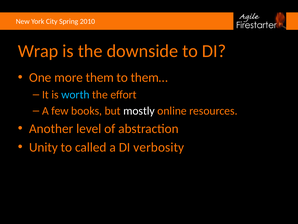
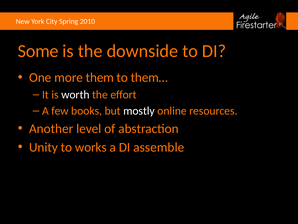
Wrap: Wrap -> Some
worth colour: light blue -> white
called: called -> works
verbosity: verbosity -> assemble
